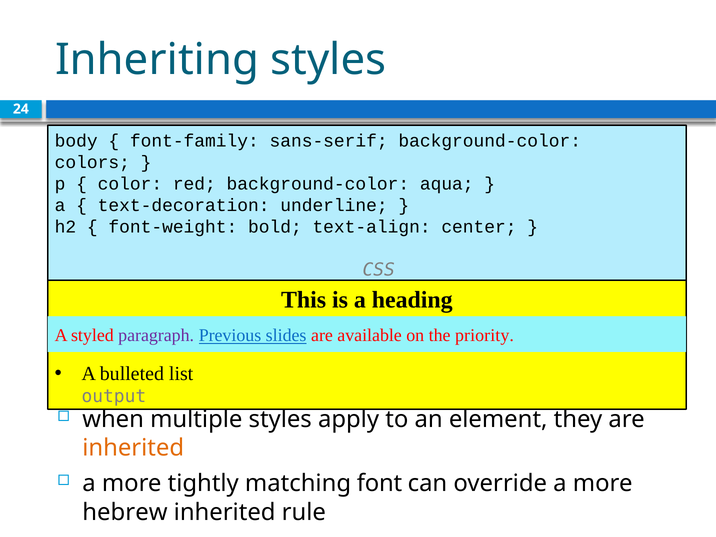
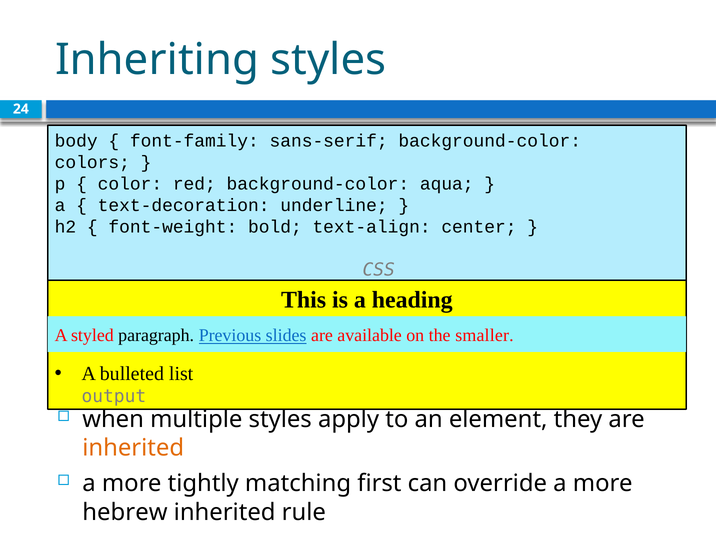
paragraph colour: purple -> black
priority: priority -> smaller
font: font -> first
